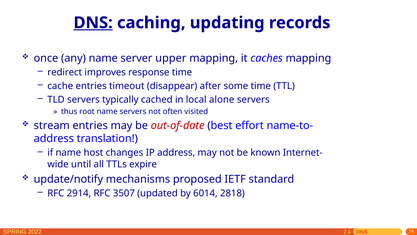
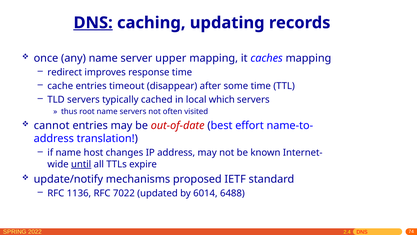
alone: alone -> which
stream: stream -> cannot
until underline: none -> present
2914: 2914 -> 1136
3507: 3507 -> 7022
2818: 2818 -> 6488
